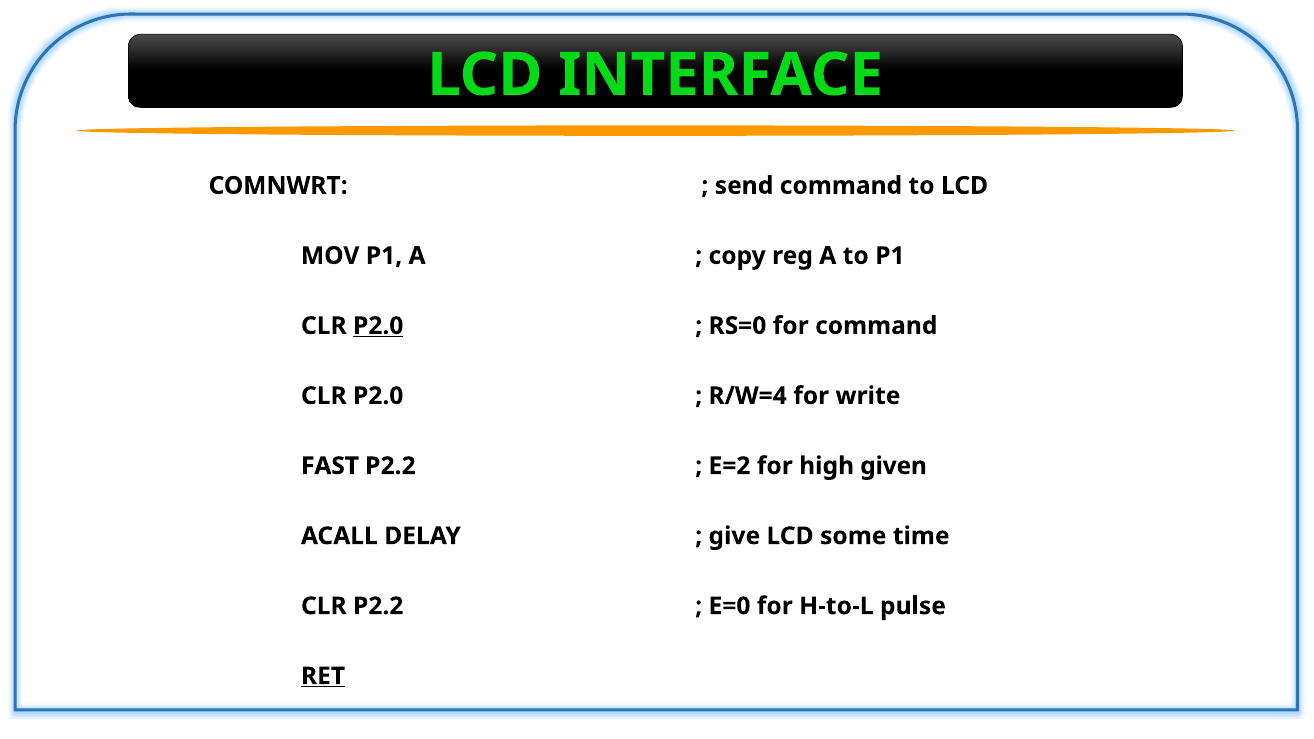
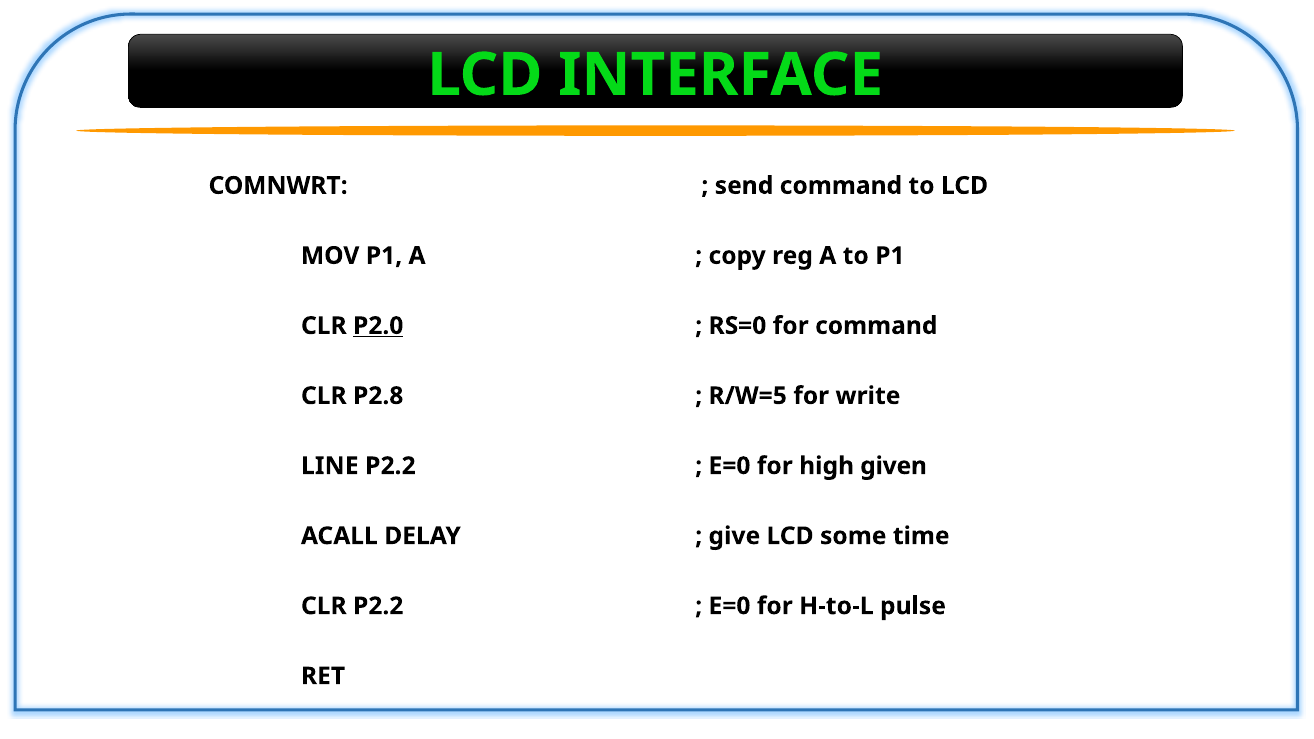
P2.0 at (378, 396): P2.0 -> P2.8
R/W=4: R/W=4 -> R/W=5
FAST: FAST -> LINE
E=2 at (729, 466): E=2 -> E=0
RET underline: present -> none
